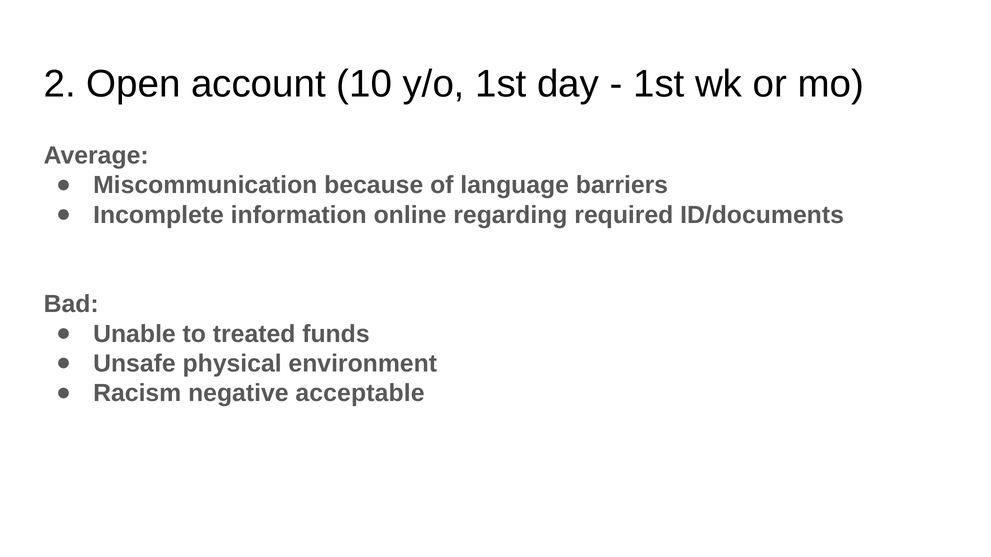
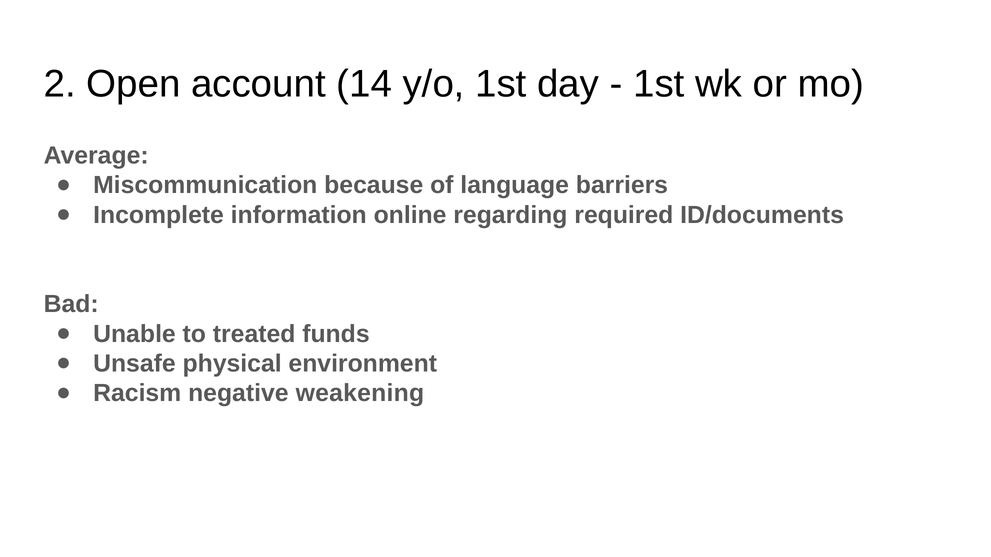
10: 10 -> 14
acceptable: acceptable -> weakening
